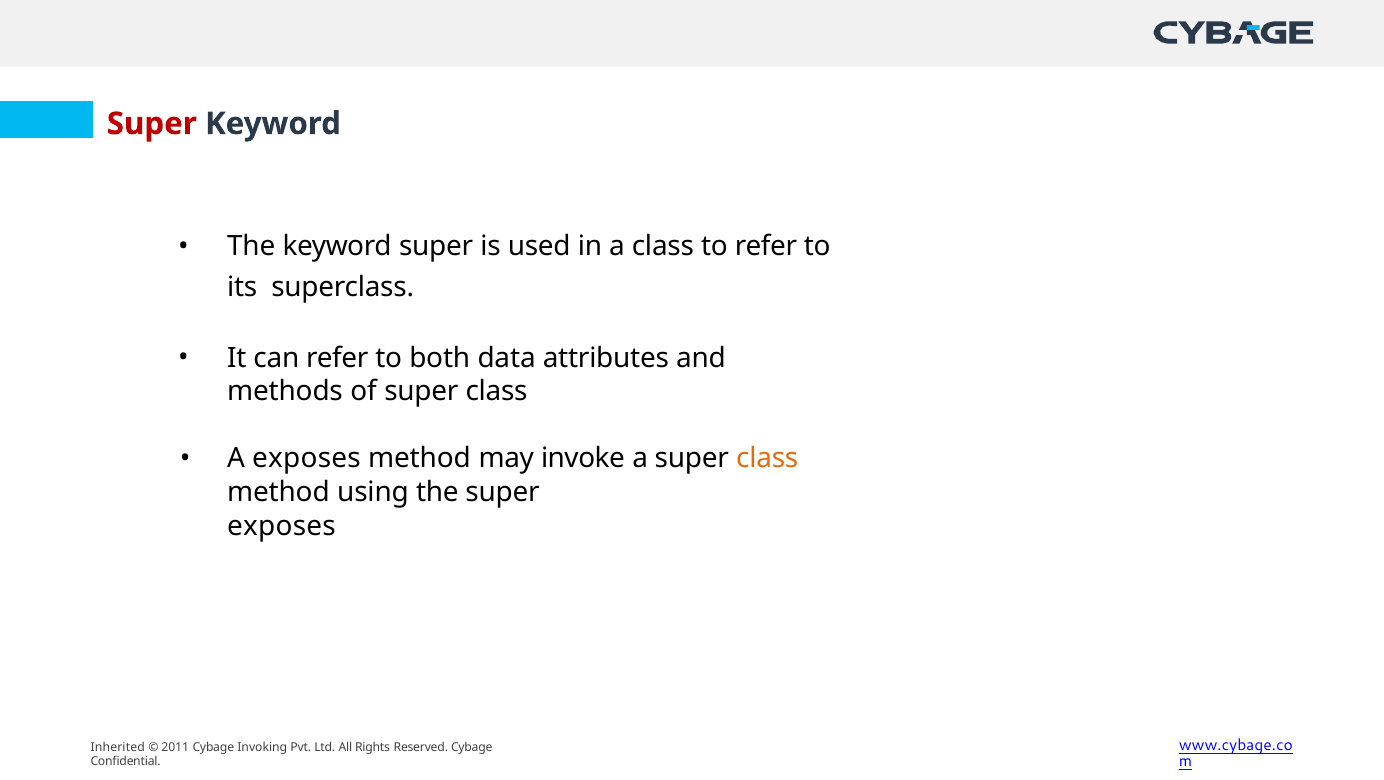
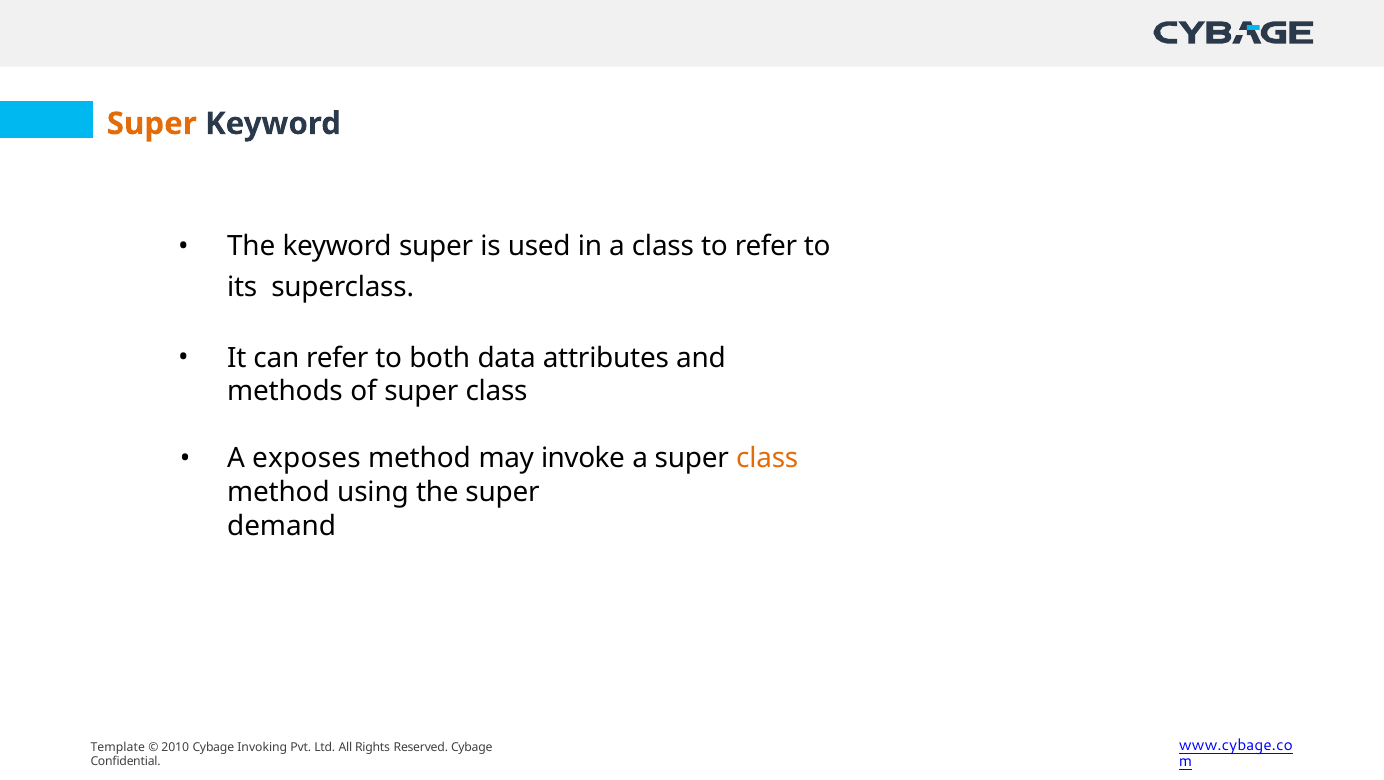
Super at (152, 124) colour: red -> orange
exposes at (281, 526): exposes -> demand
Inherited: Inherited -> Template
2011: 2011 -> 2010
